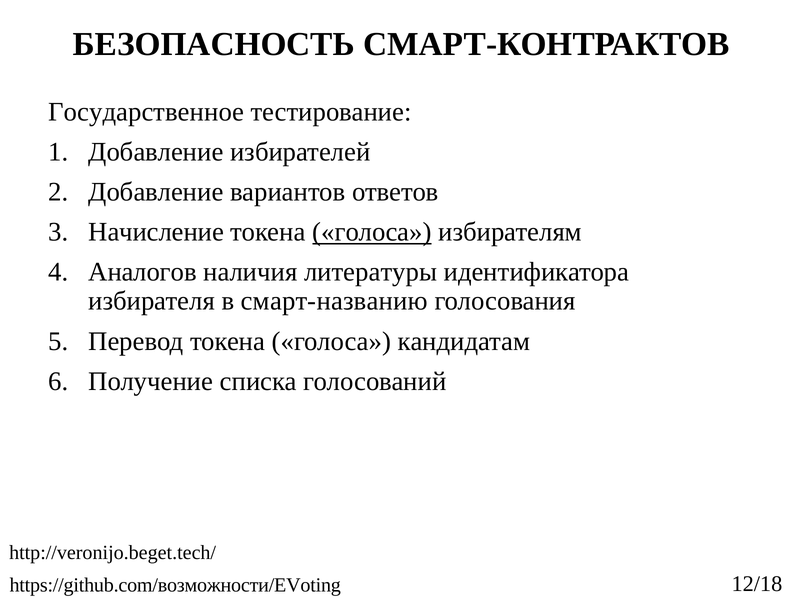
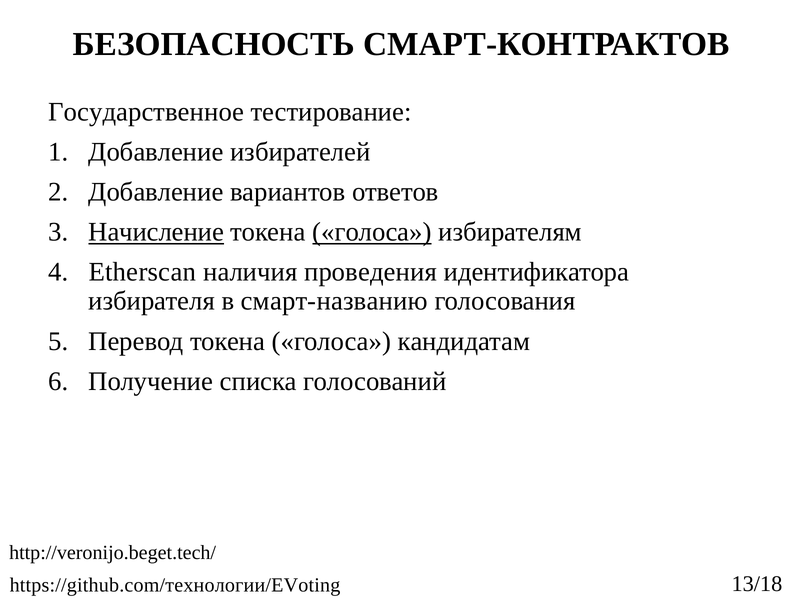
Начисление underline: none -> present
Аналогов: Аналогов -> Etherscan
литературы: литературы -> проведения
12/18: 12/18 -> 13/18
https://github.com/возможности/EVoting: https://github.com/возможности/EVoting -> https://github.com/технологии/EVoting
